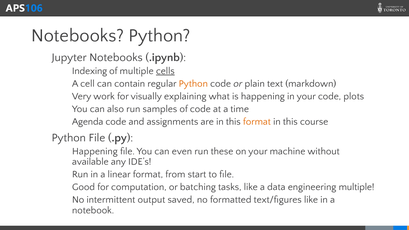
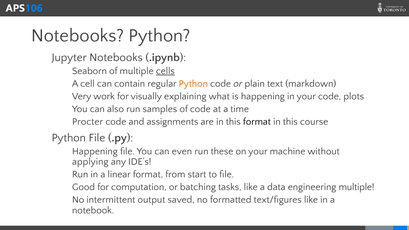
Indexing: Indexing -> Seaborn
Agenda: Agenda -> Procter
format at (257, 122) colour: orange -> black
available: available -> applying
